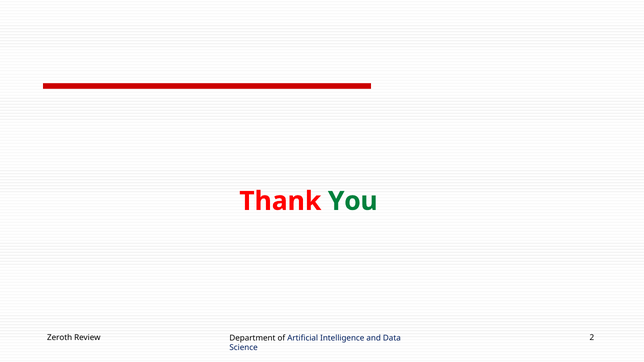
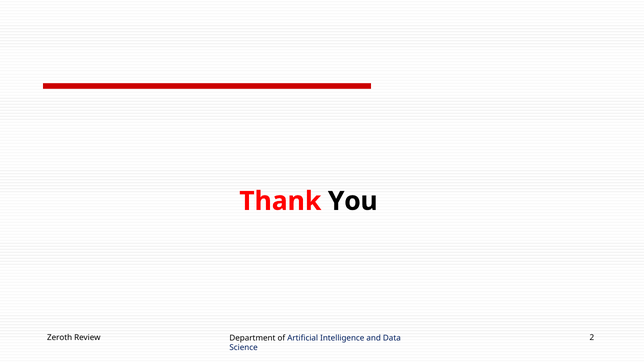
You colour: green -> black
